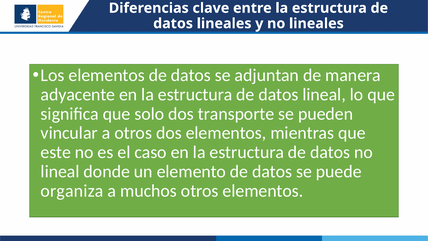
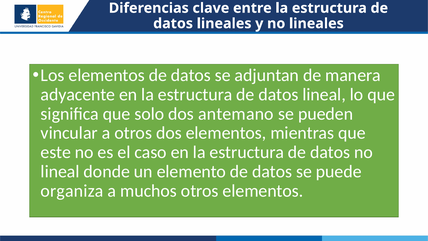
transporte: transporte -> antemano
